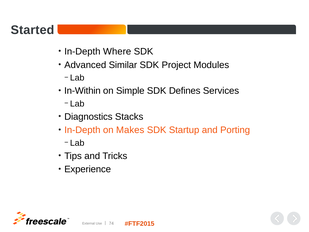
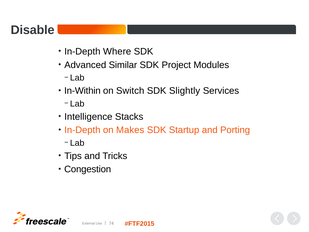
Started: Started -> Disable
Simple: Simple -> Switch
Defines: Defines -> Slightly
Diagnostics: Diagnostics -> Intelligence
Experience: Experience -> Congestion
